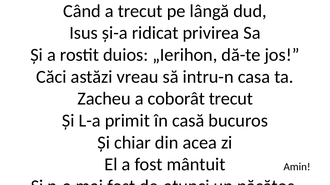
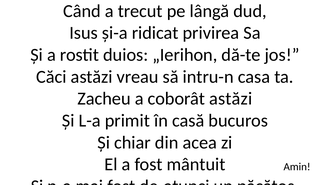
coborât trecut: trecut -> astăzi
